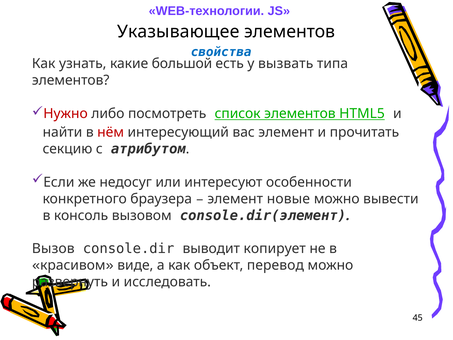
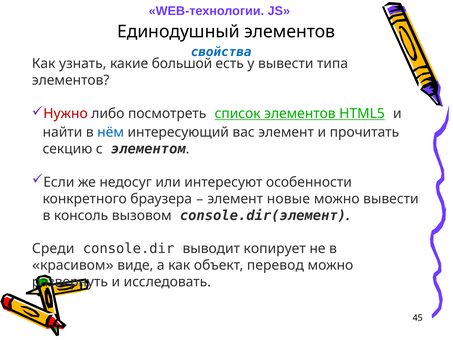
Указывающее: Указывающее -> Единодушный
у вызвать: вызвать -> вывести
нём colour: red -> blue
атрибутом: атрибутом -> элементом
Вызов: Вызов -> Среди
